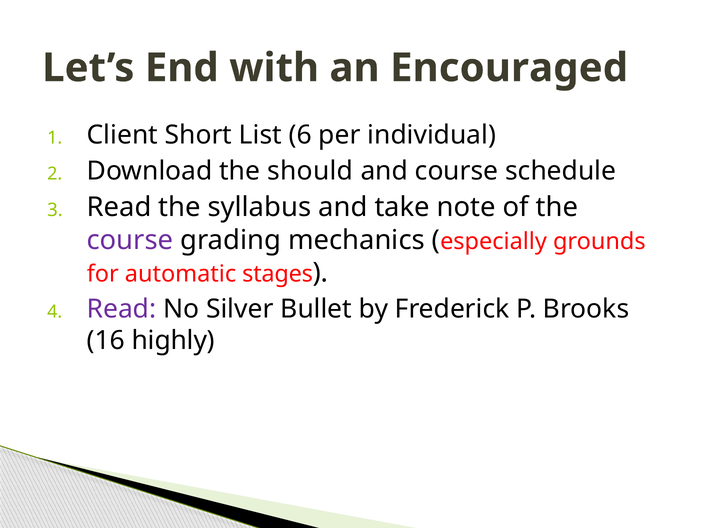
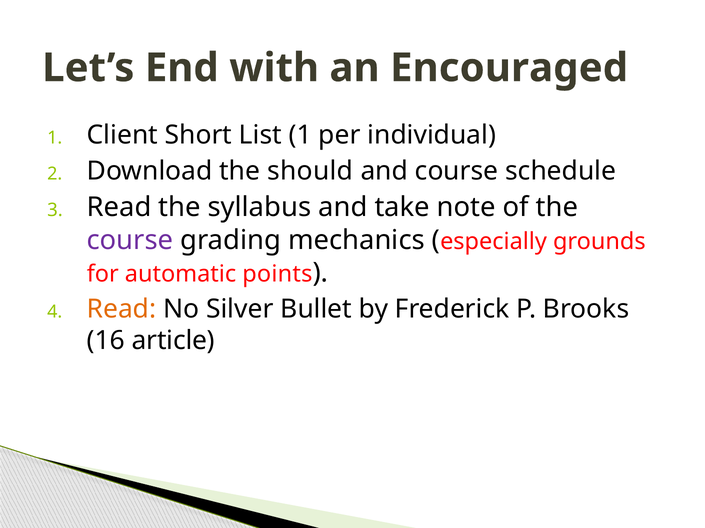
List 6: 6 -> 1
stages: stages -> points
Read at (122, 309) colour: purple -> orange
highly: highly -> article
